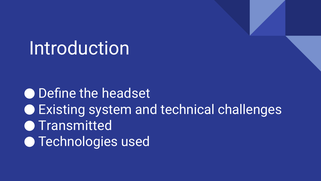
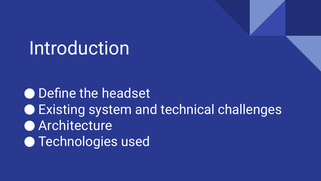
Transmitted: Transmitted -> Architecture
